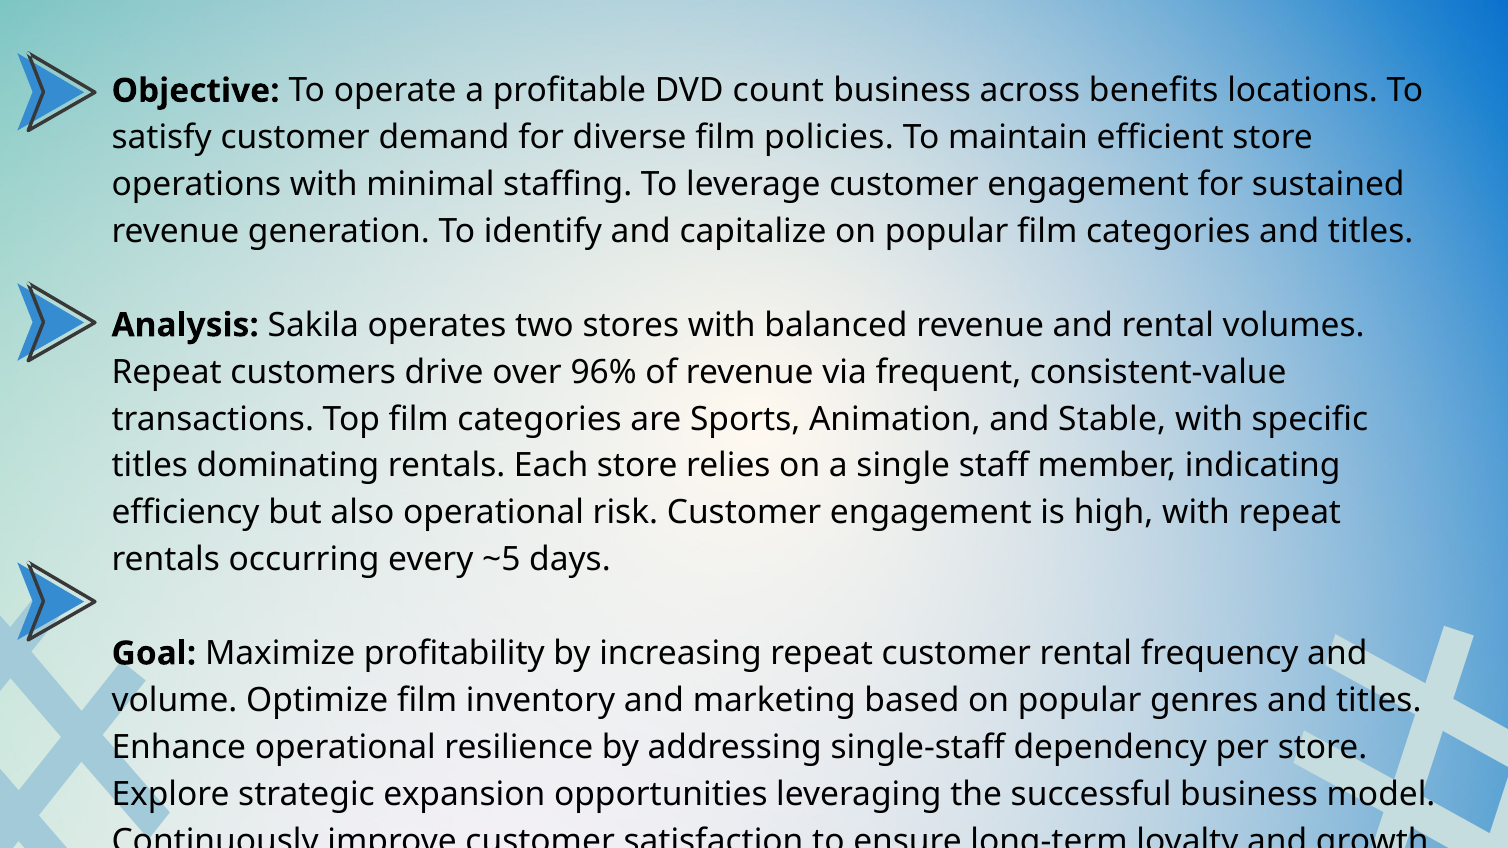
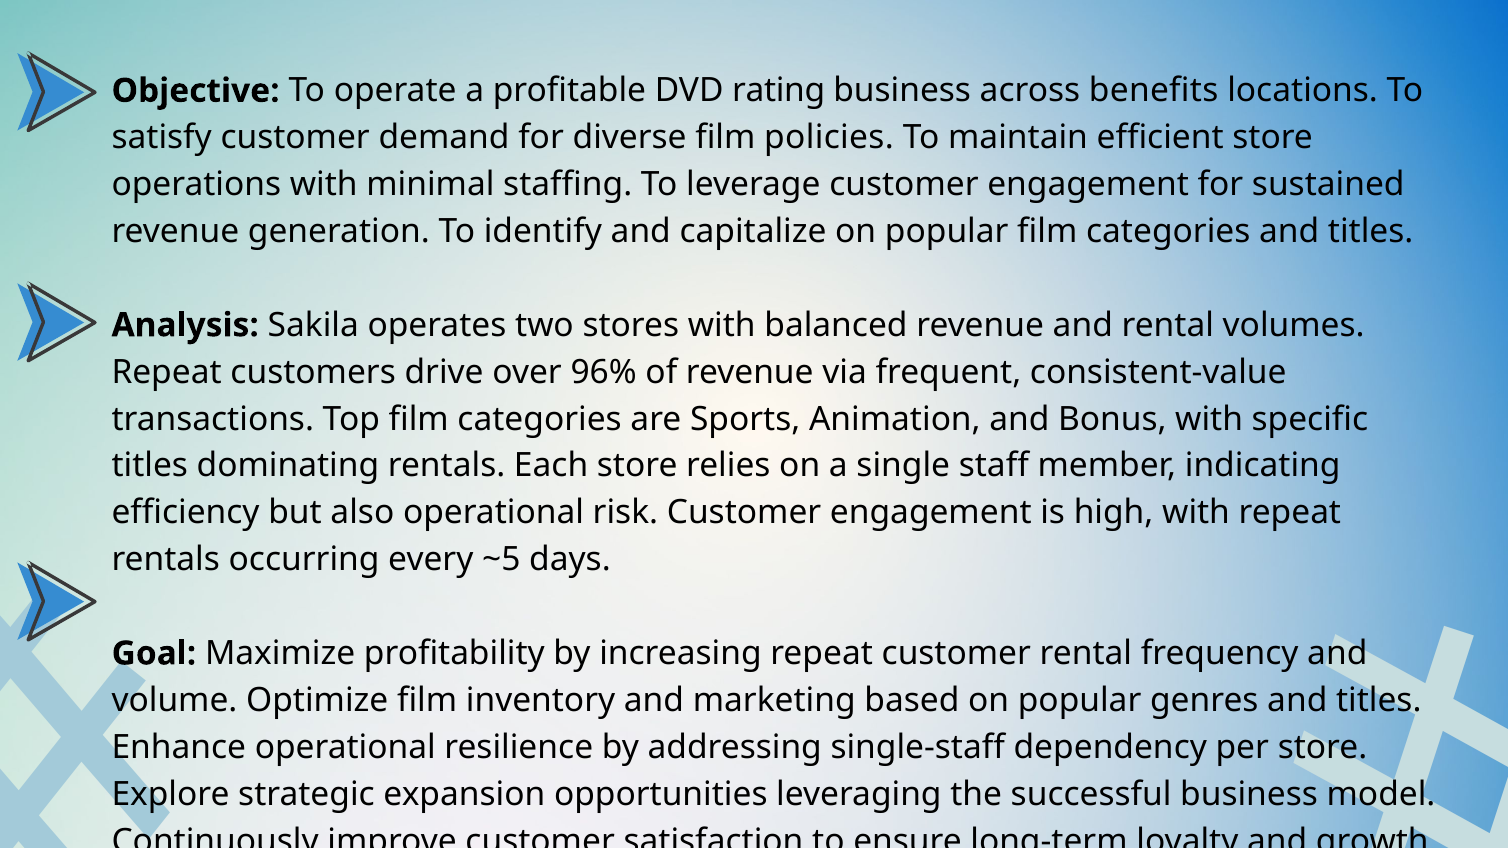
count: count -> rating
Stable: Stable -> Bonus
